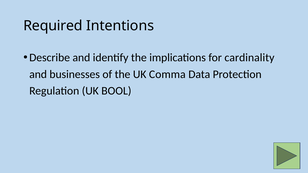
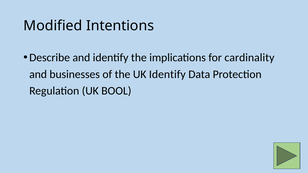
Required: Required -> Modified
UK Comma: Comma -> Identify
